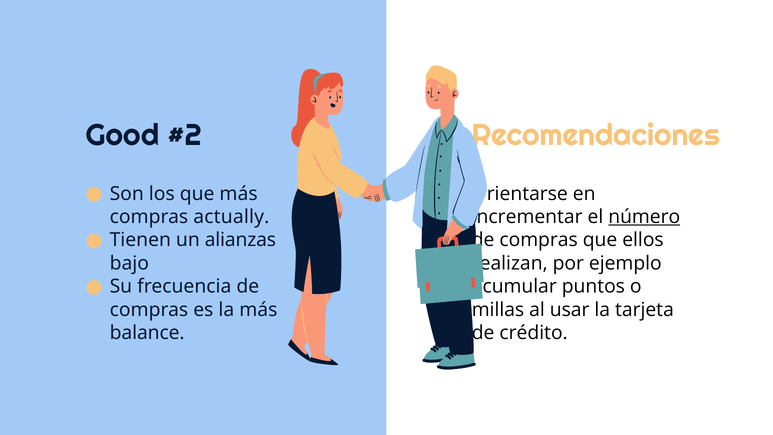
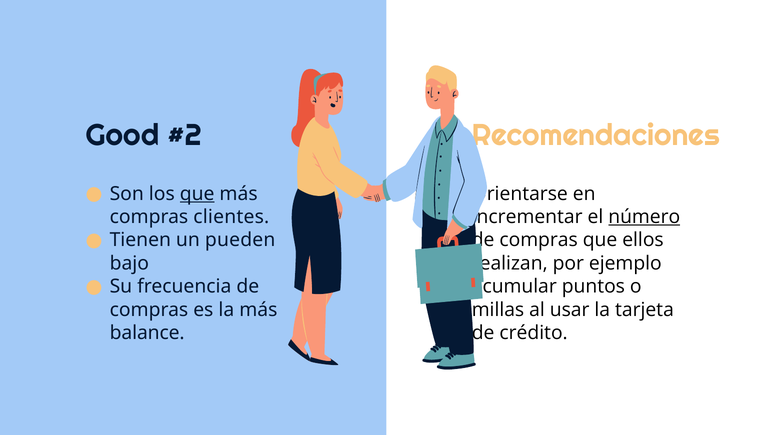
que at (197, 194) underline: none -> present
actually: actually -> clientes
alianzas: alianzas -> pueden
